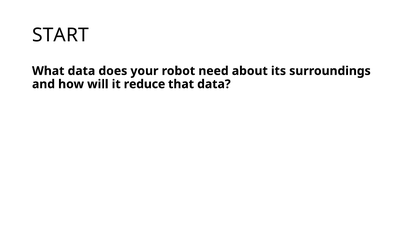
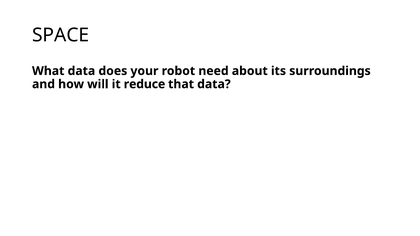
START: START -> SPACE
